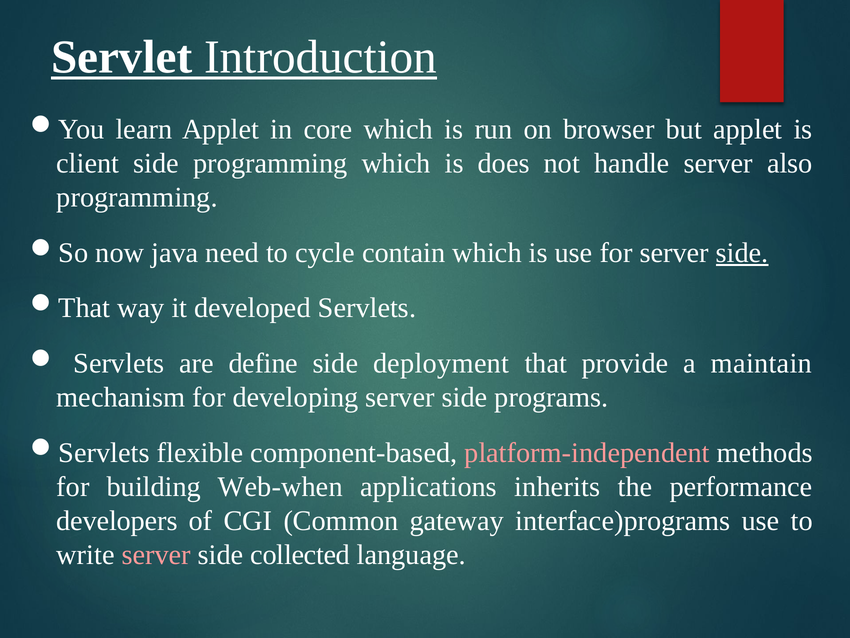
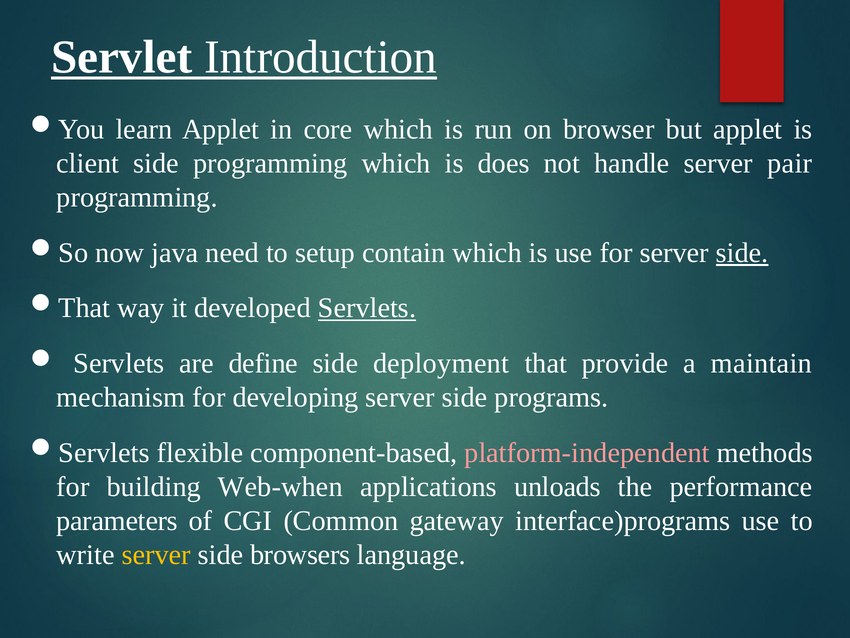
also: also -> pair
cycle: cycle -> setup
Servlets at (367, 308) underline: none -> present
inherits: inherits -> unloads
developers: developers -> parameters
server at (156, 554) colour: pink -> yellow
collected: collected -> browsers
